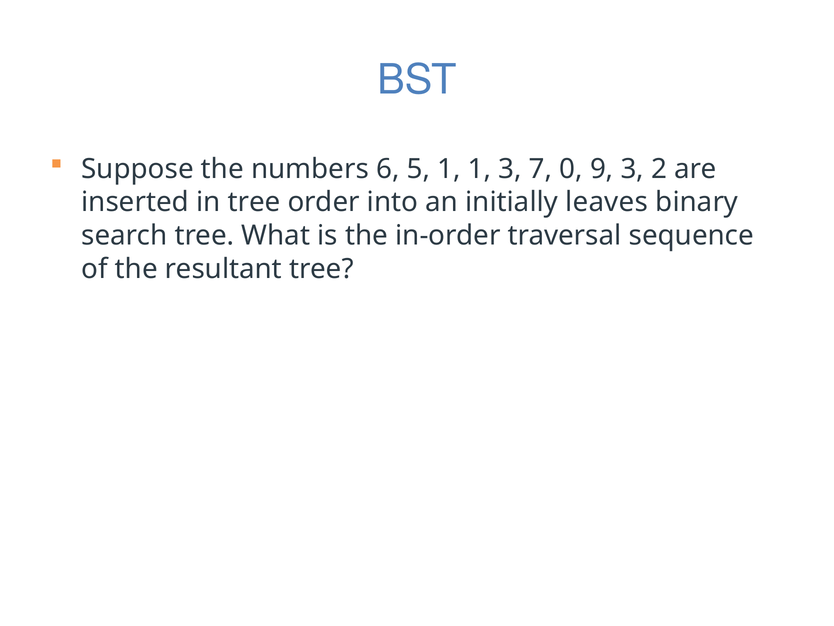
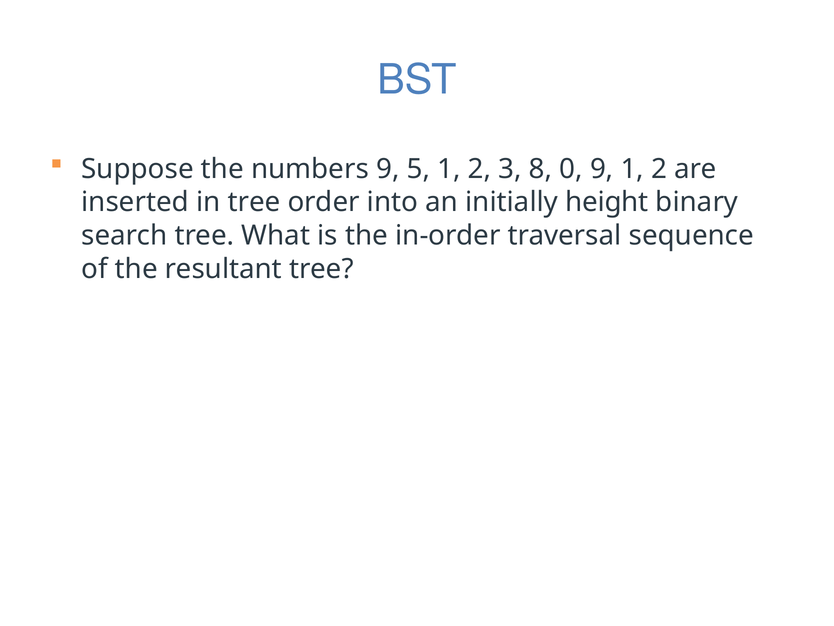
numbers 6: 6 -> 9
5 1 1: 1 -> 2
7: 7 -> 8
9 3: 3 -> 1
leaves: leaves -> height
